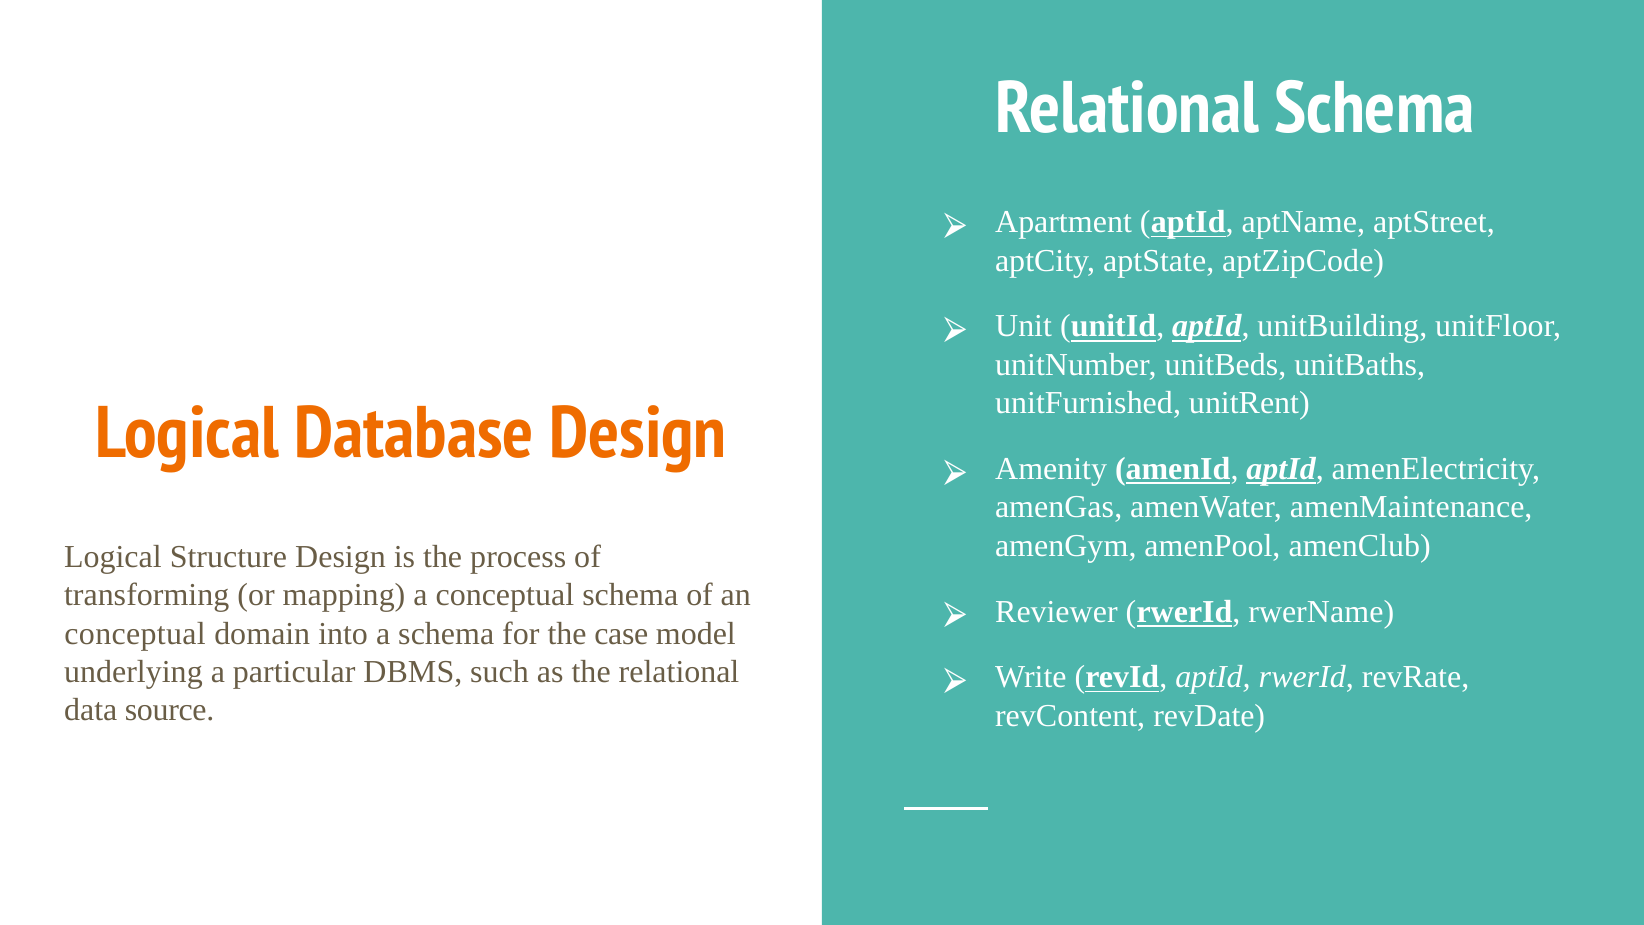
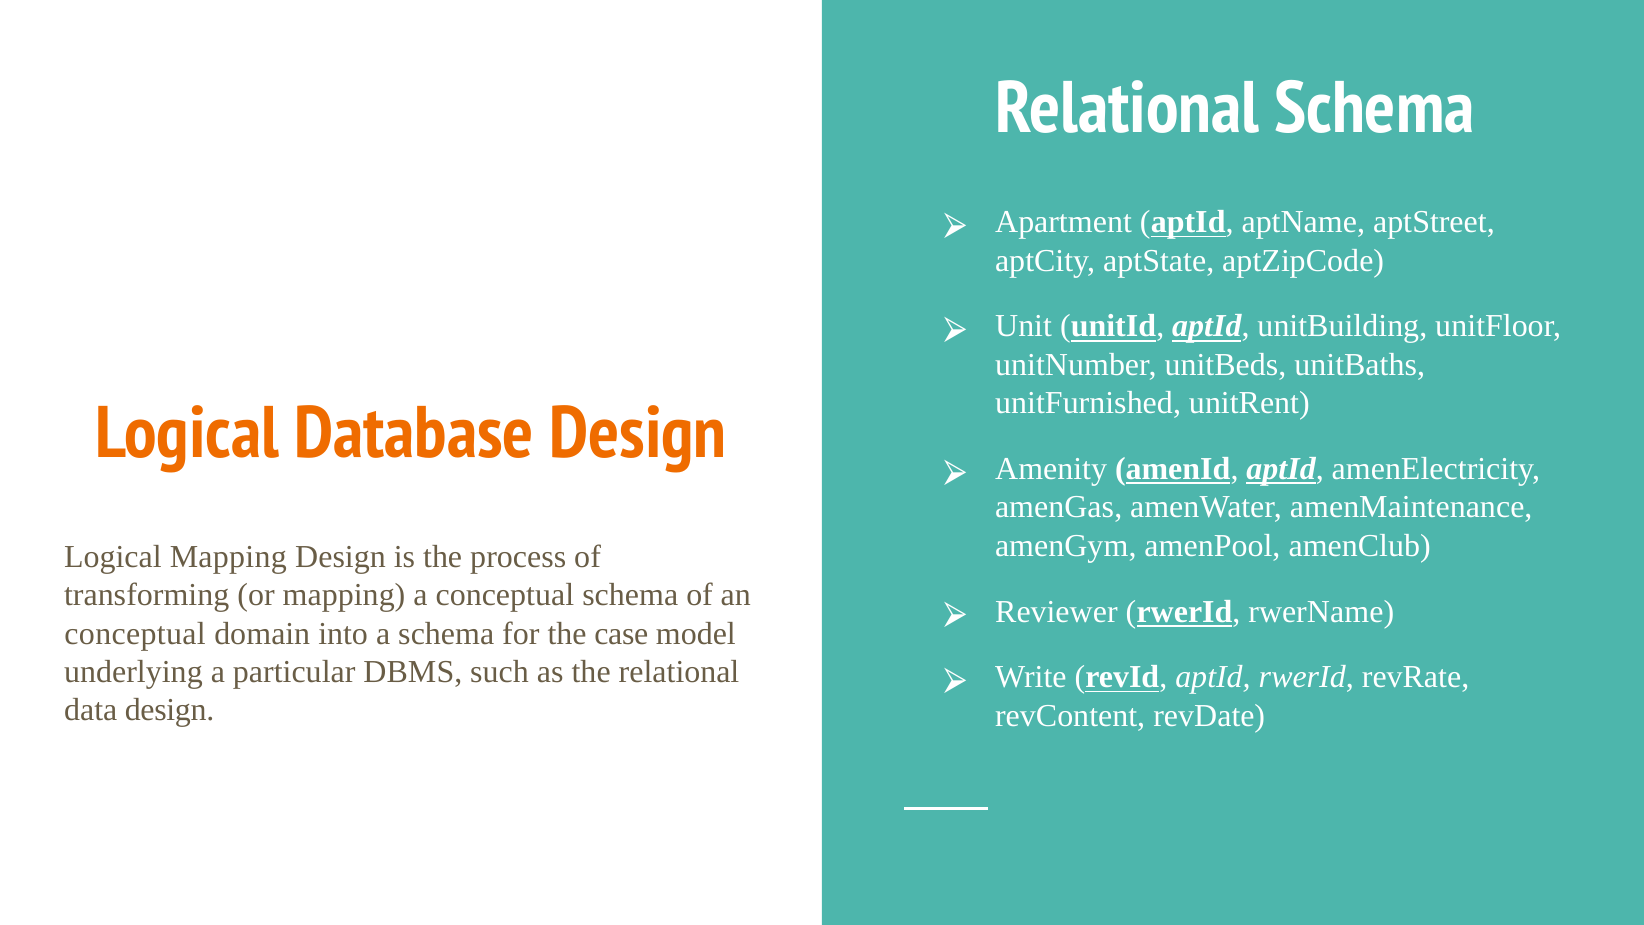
Logical Structure: Structure -> Mapping
data source: source -> design
